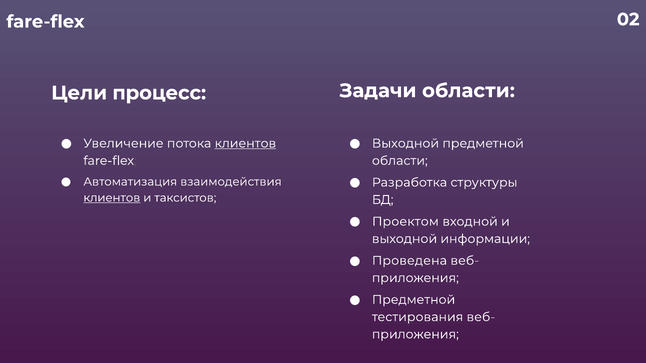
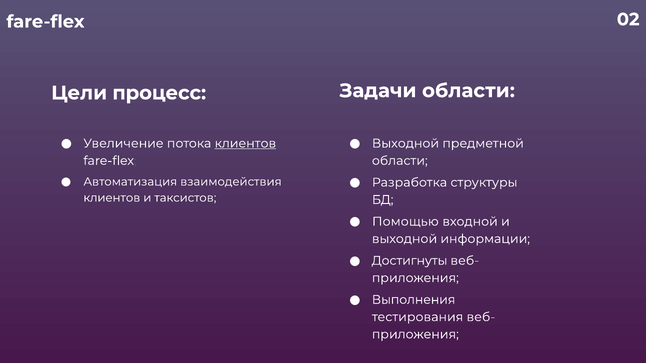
клиентов at (112, 198) underline: present -> none
Проектом: Проектом -> Помощью
Проведена: Проведена -> Достигнуты
Предметной at (414, 300): Предметной -> Выполнения
